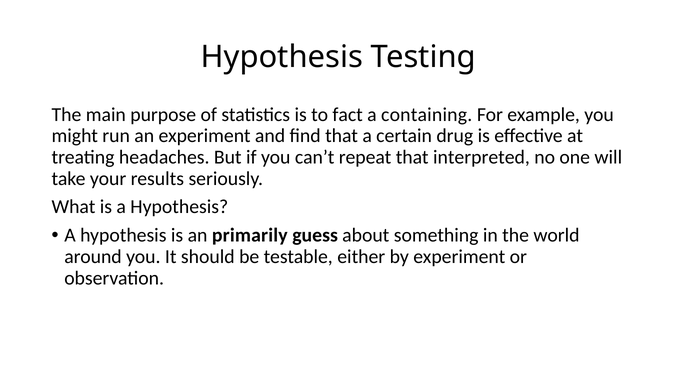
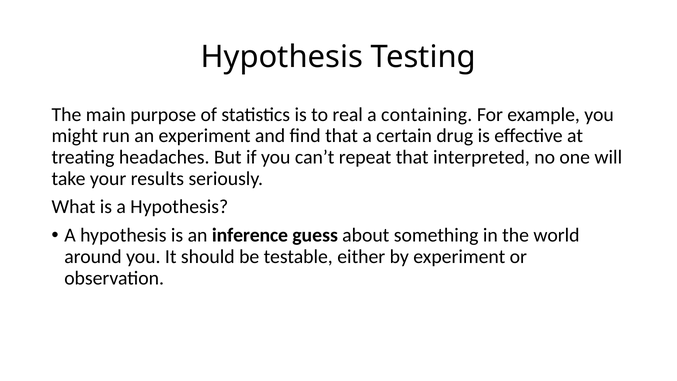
fact: fact -> real
primarily: primarily -> inference
